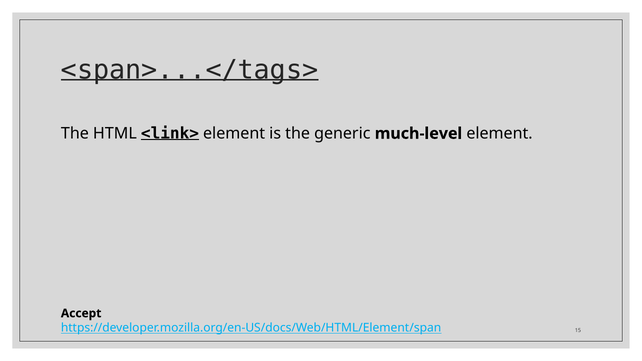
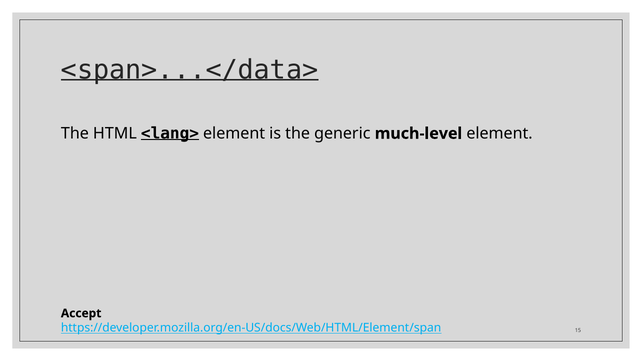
<span>...</tags>: <span>...</tags> -> <span>...</data>
<link>: <link> -> <lang>
